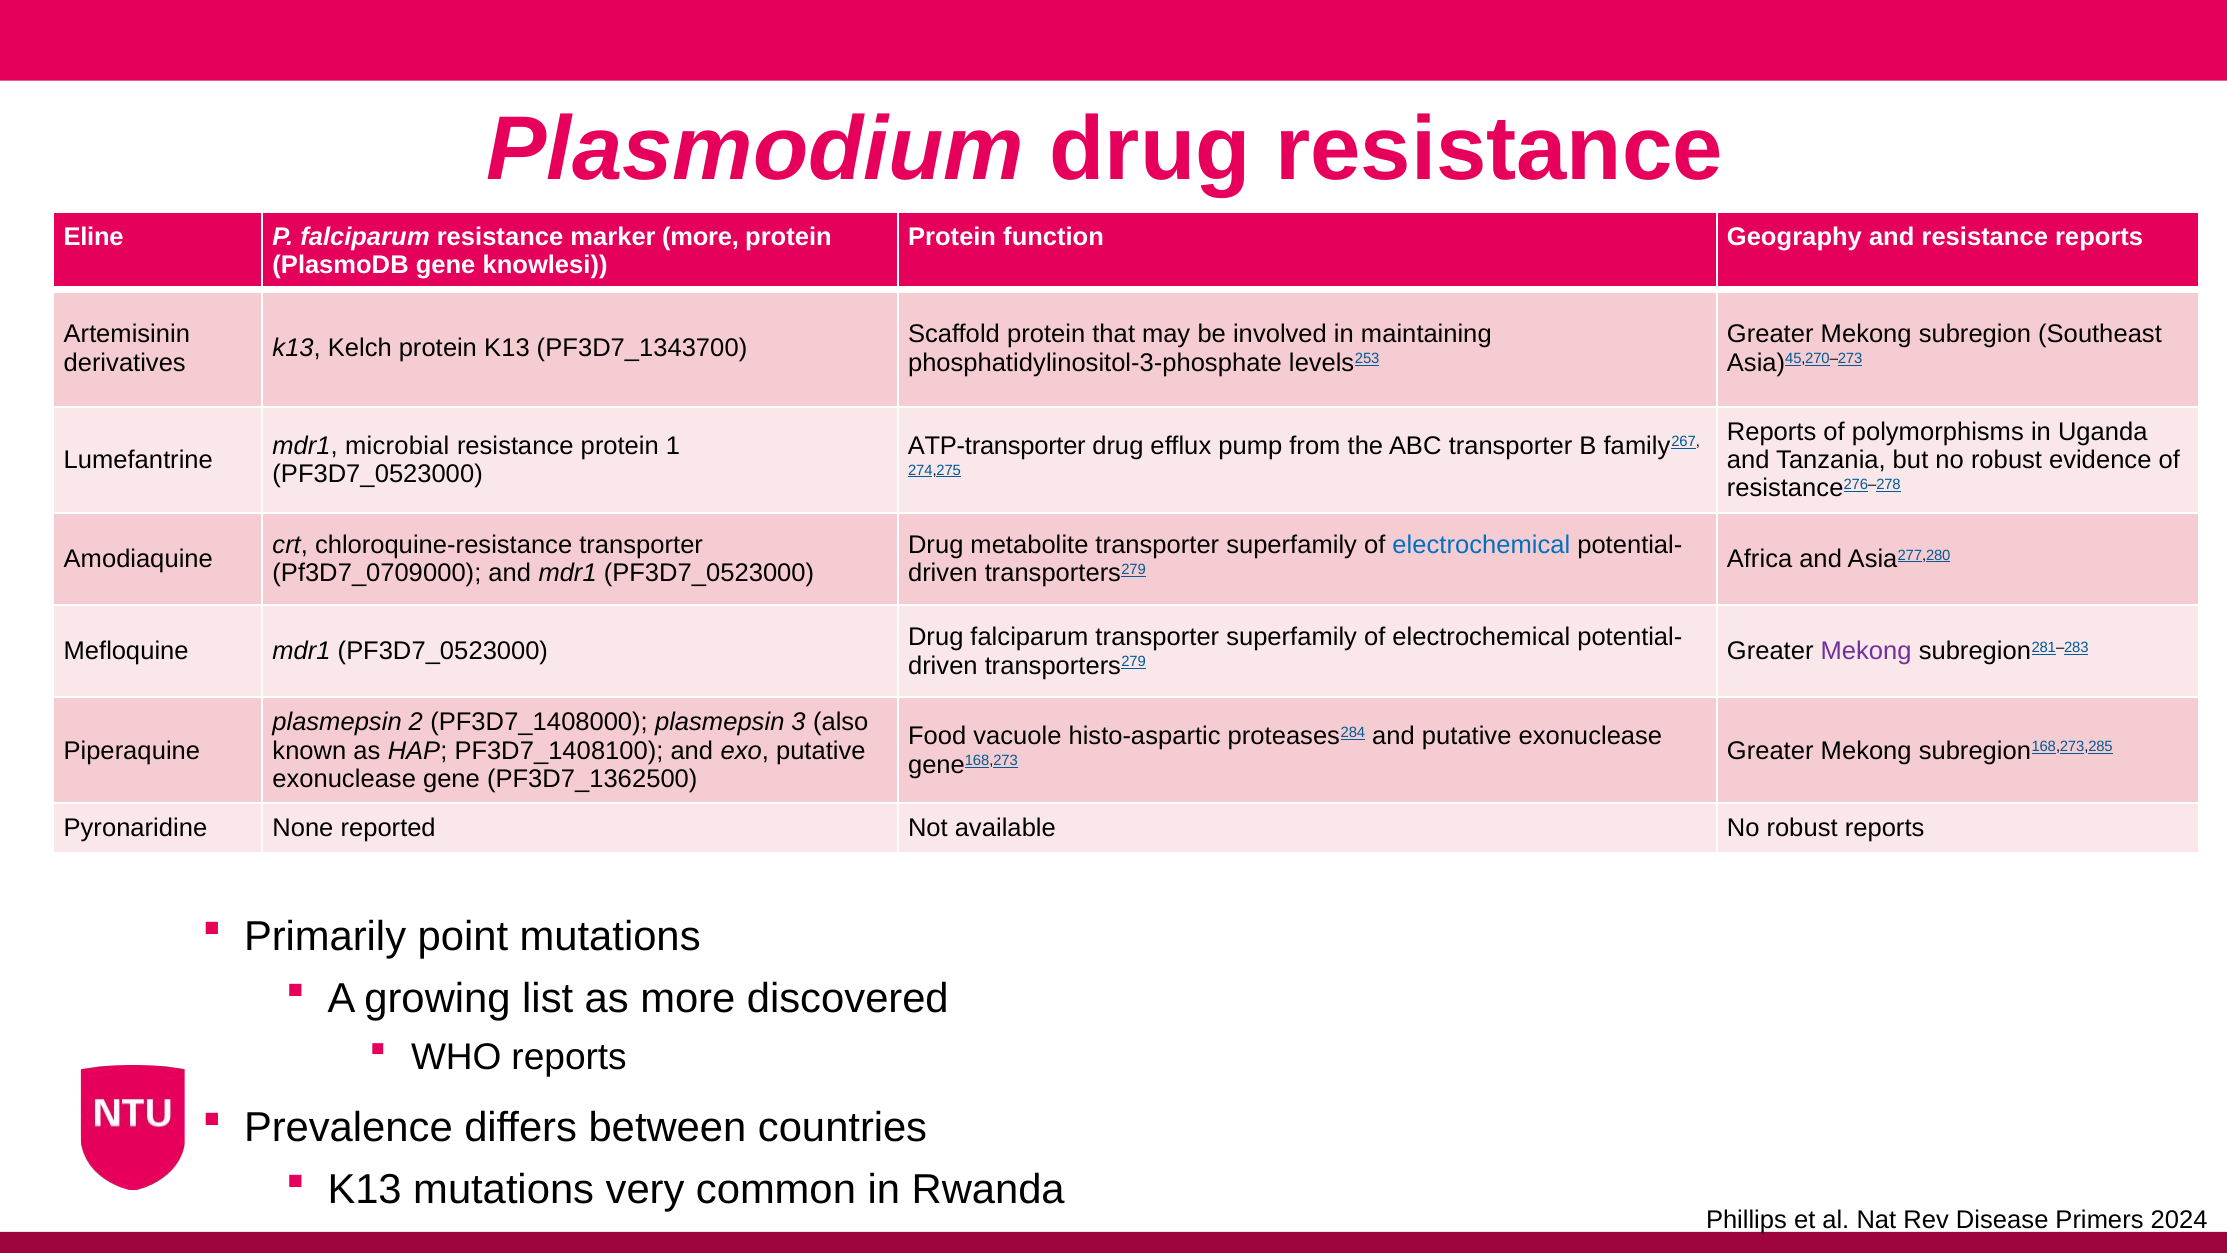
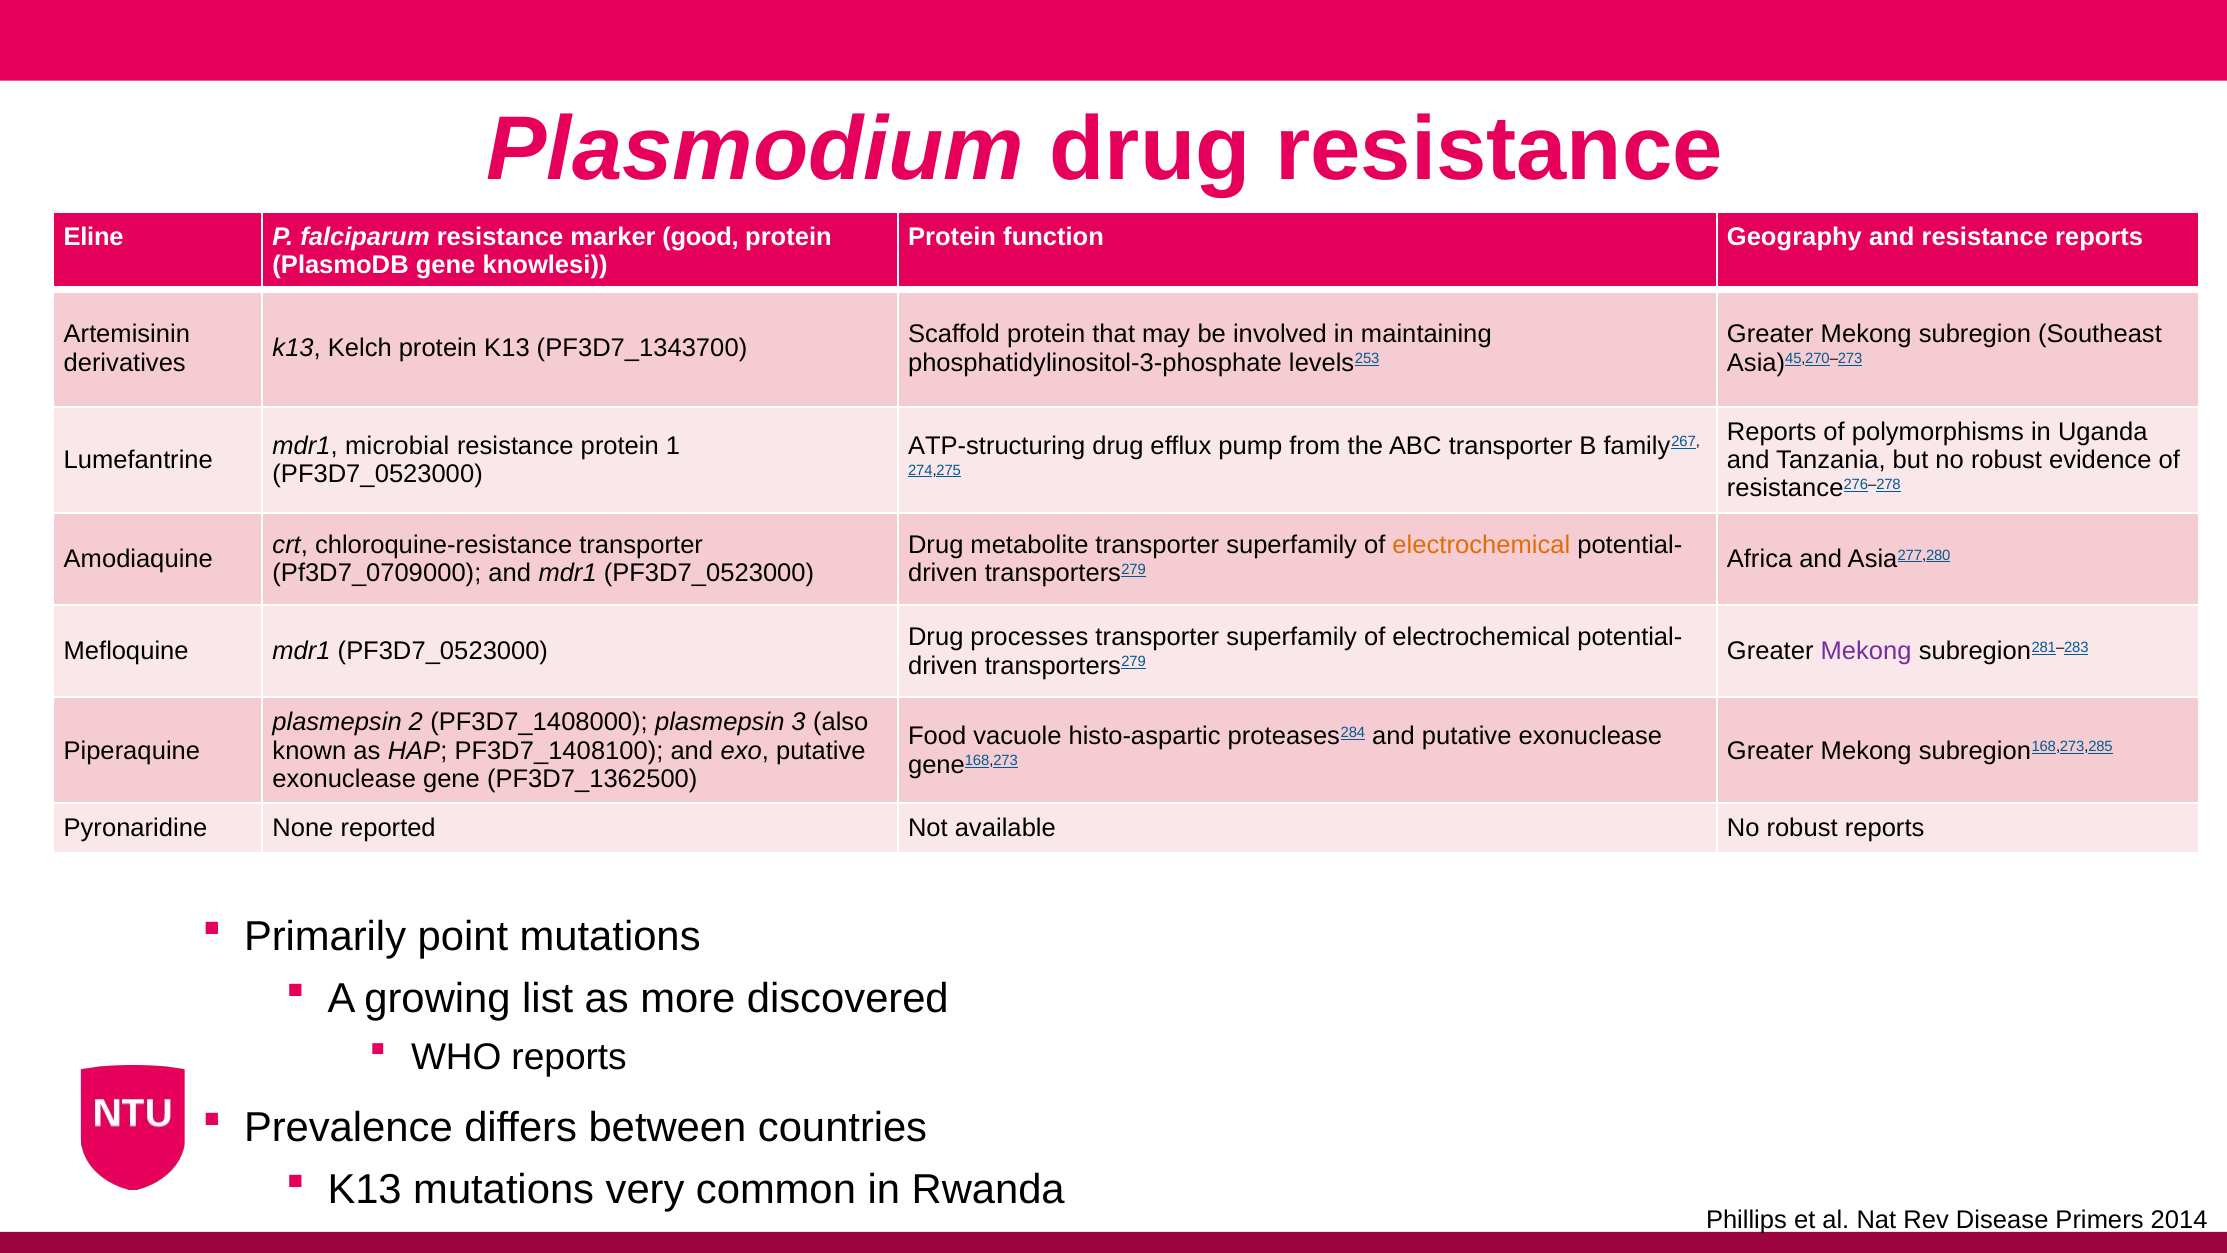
marker more: more -> good
ATP-transporter: ATP-transporter -> ATP-structuring
electrochemical at (1481, 545) colour: blue -> orange
Drug falciparum: falciparum -> processes
2024: 2024 -> 2014
